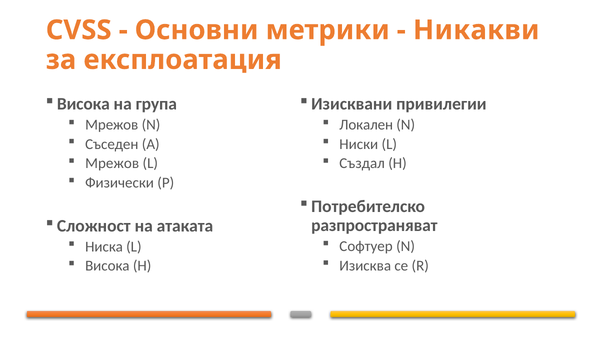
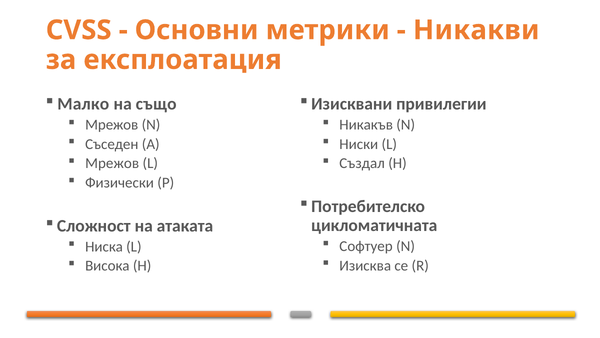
Висока at (83, 104): Висока -> Малко
група: група -> също
Локален: Локален -> Никакъв
разпространяват: разпространяват -> цикломатичната
